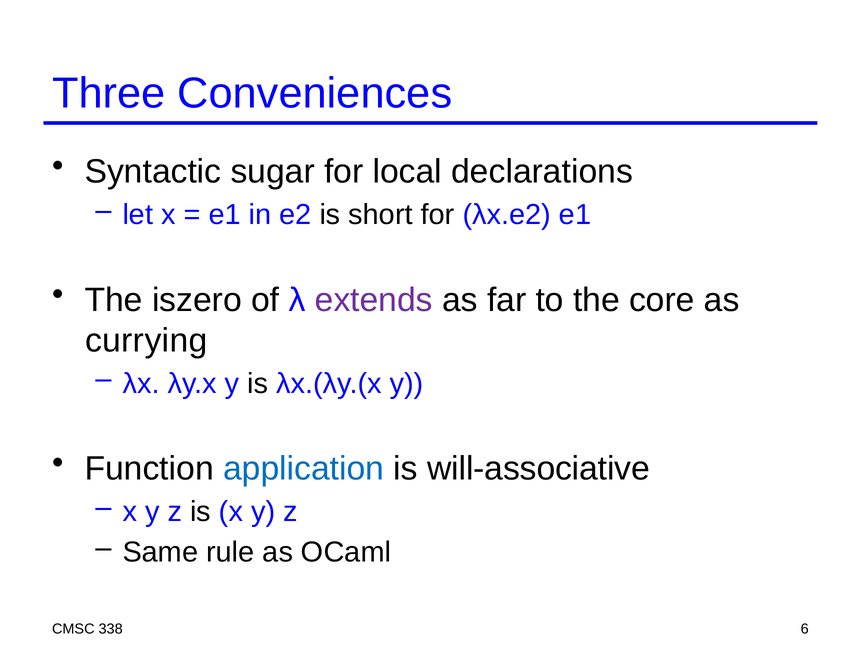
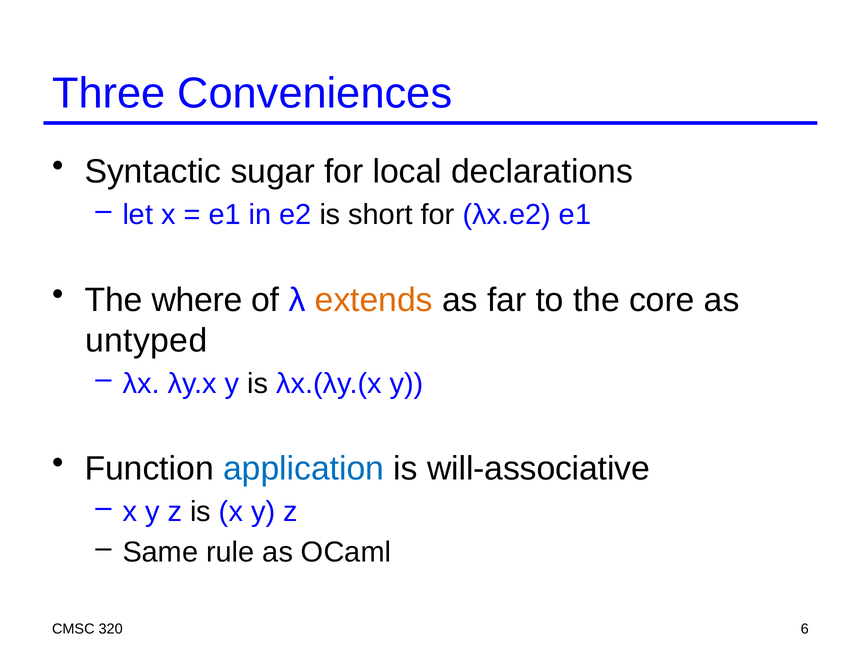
iszero: iszero -> where
extends colour: purple -> orange
currying: currying -> untyped
338: 338 -> 320
